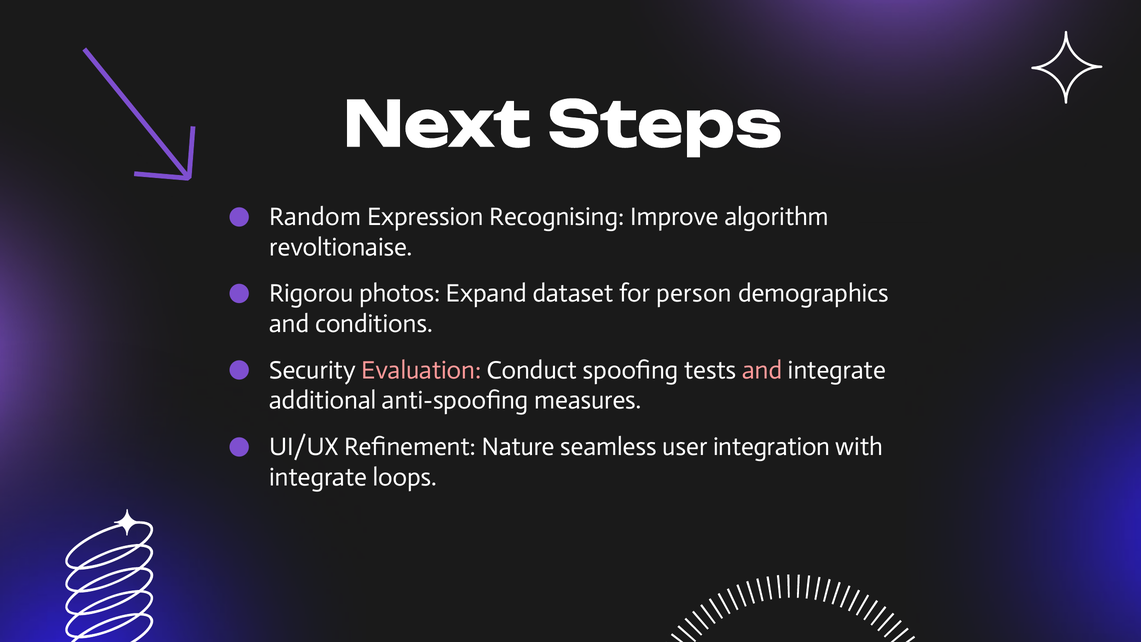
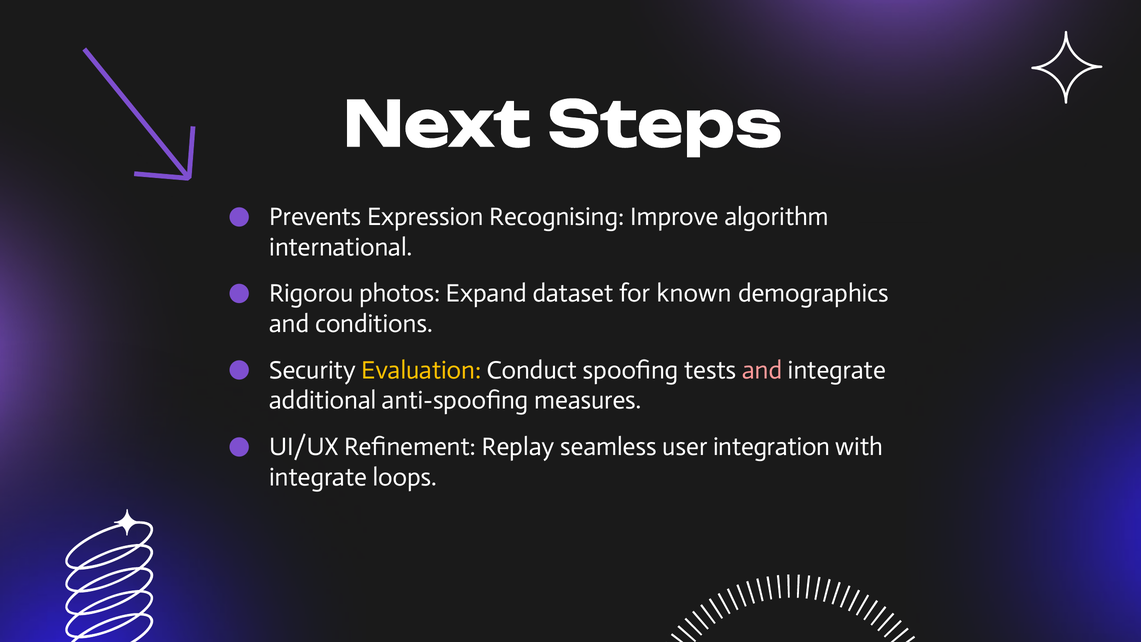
Random: Random -> Prevents
revoltionaise: revoltionaise -> international
person: person -> known
Evaluation colour: pink -> yellow
Nature: Nature -> Replay
